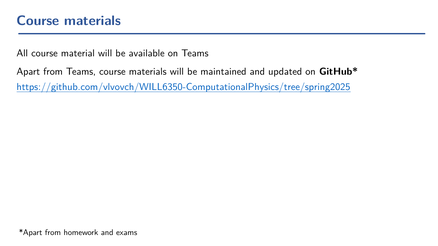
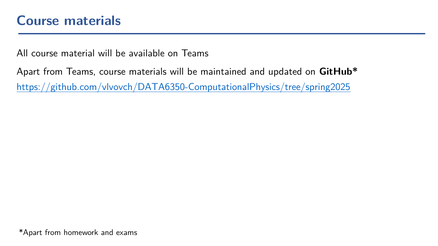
https://github.com/vlvovch/WILL6350-ComputationalPhysics/tree/spring2025: https://github.com/vlvovch/WILL6350-ComputationalPhysics/tree/spring2025 -> https://github.com/vlvovch/DATA6350-ComputationalPhysics/tree/spring2025
